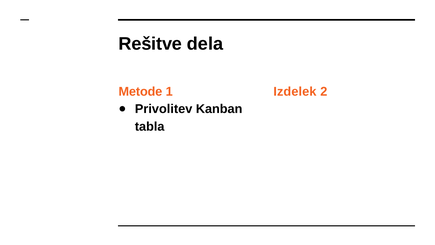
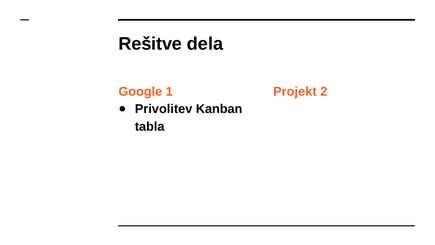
Metode: Metode -> Google
Izdelek: Izdelek -> Projekt
